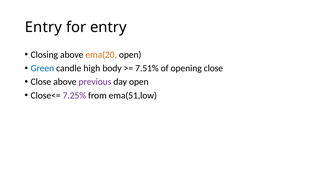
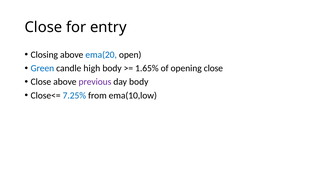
Entry at (43, 27): Entry -> Close
ema(20 colour: orange -> blue
7.51%: 7.51% -> 1.65%
day open: open -> body
7.25% colour: purple -> blue
ema(51,low: ema(51,low -> ema(10,low
